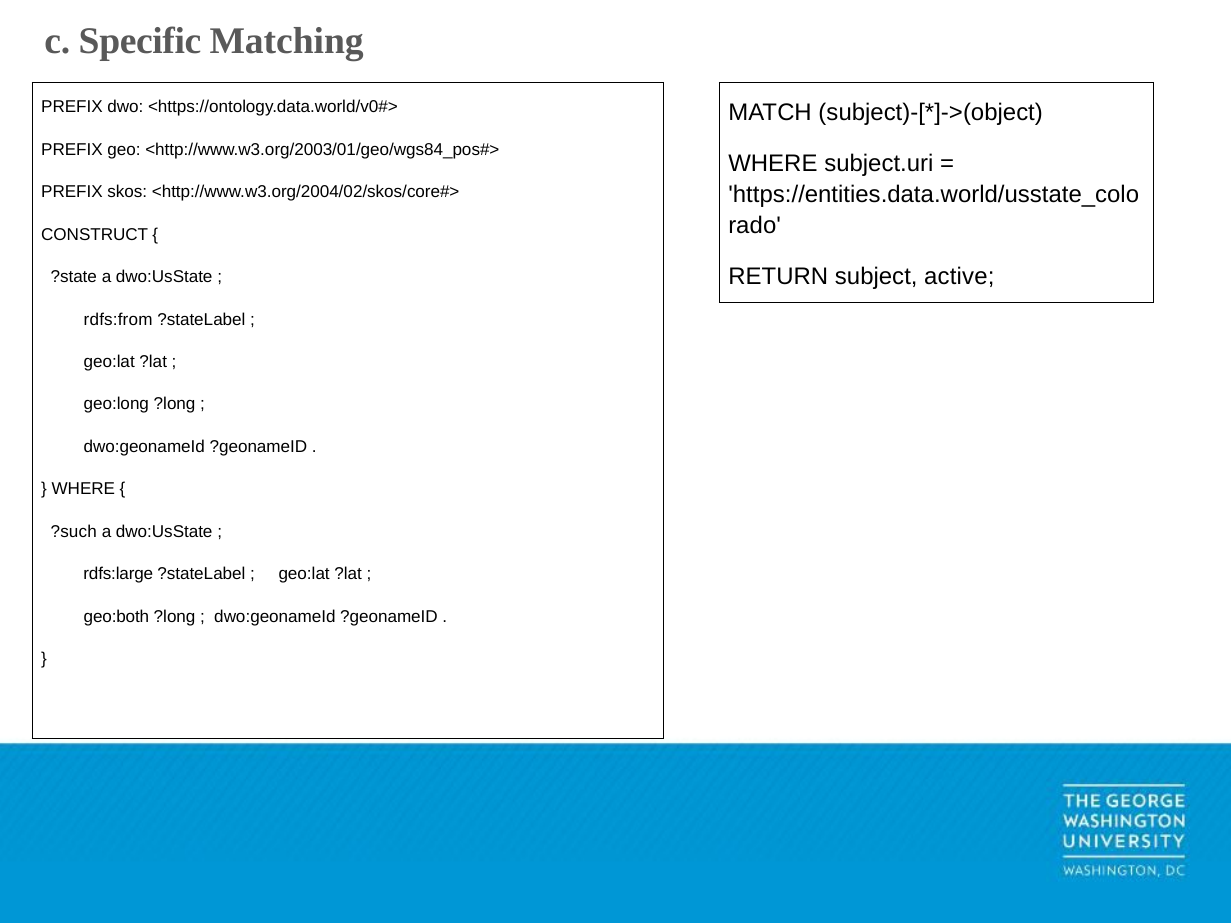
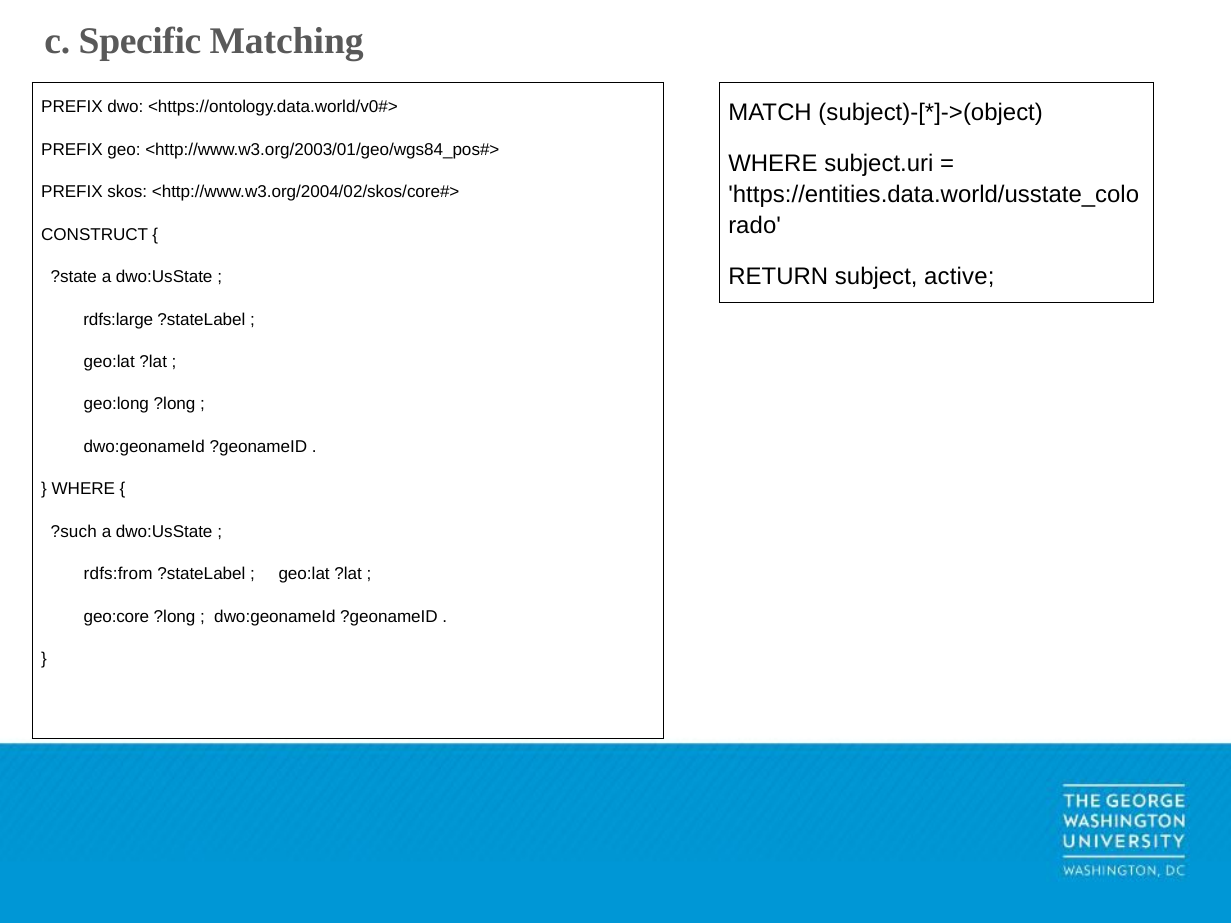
rdfs:from: rdfs:from -> rdfs:large
rdfs:large: rdfs:large -> rdfs:from
geo:both: geo:both -> geo:core
